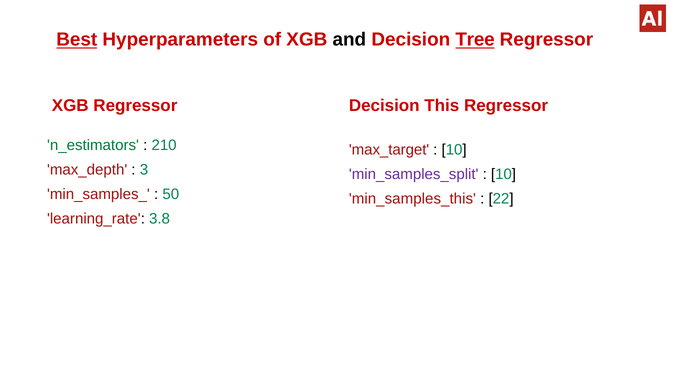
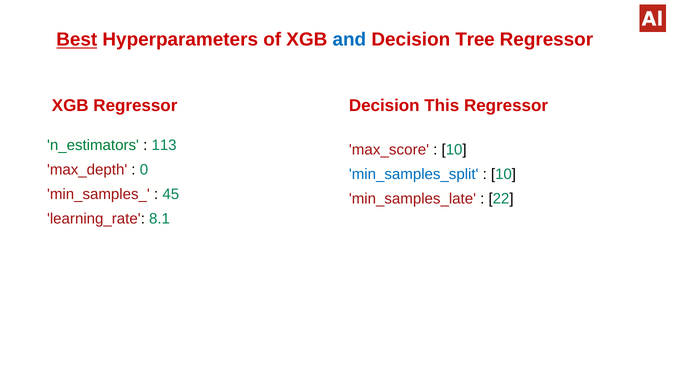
and colour: black -> blue
Tree underline: present -> none
210: 210 -> 113
max_target: max_target -> max_score
3: 3 -> 0
min_samples_split colour: purple -> blue
50: 50 -> 45
min_samples_this: min_samples_this -> min_samples_late
3.8: 3.8 -> 8.1
